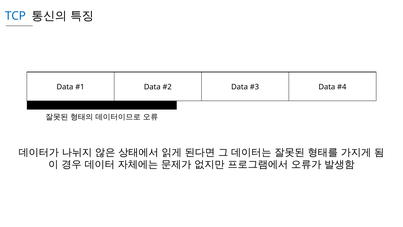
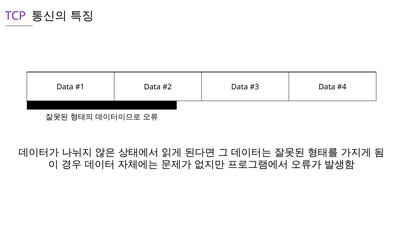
TCP colour: blue -> purple
